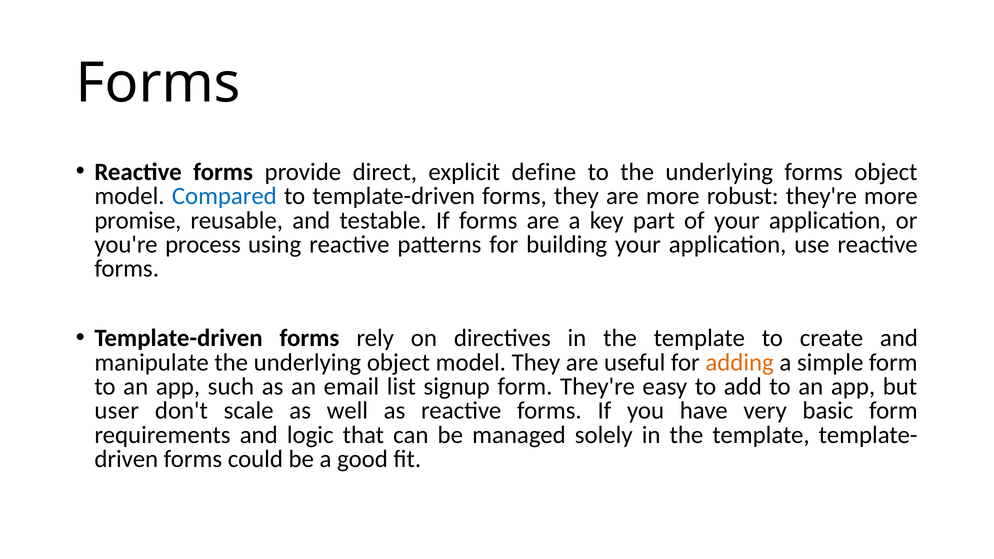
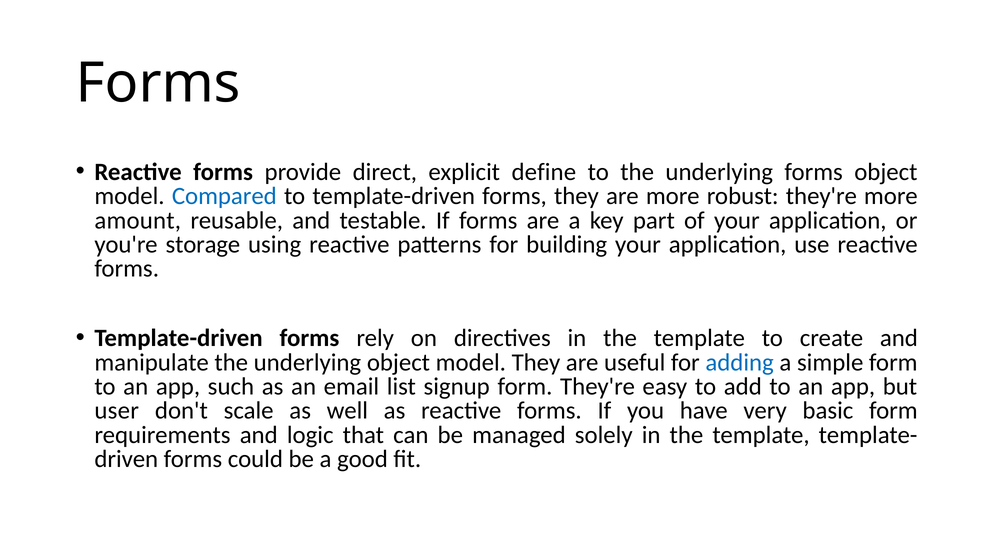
promise: promise -> amount
process: process -> storage
adding colour: orange -> blue
